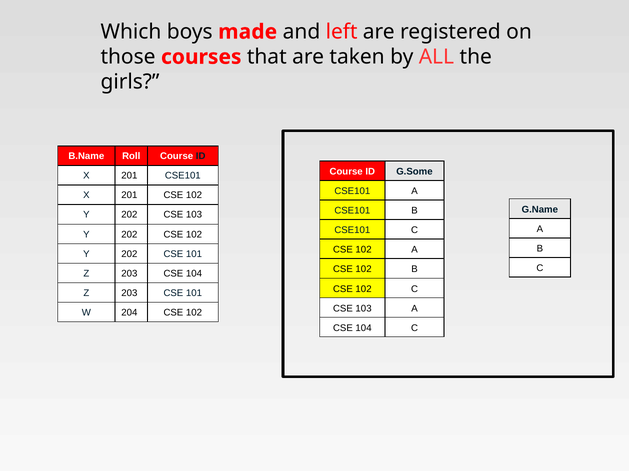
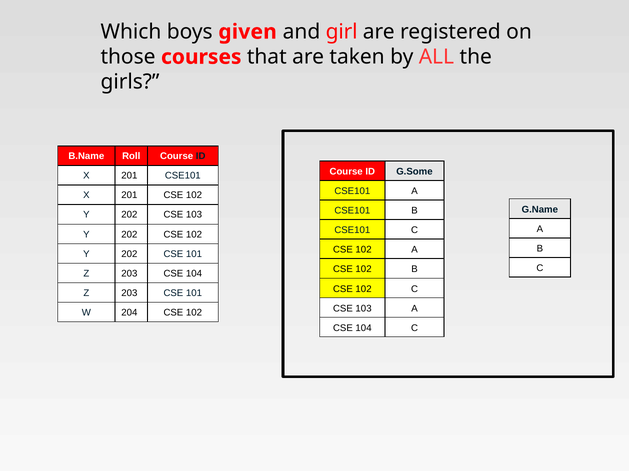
made: made -> given
left: left -> girl
